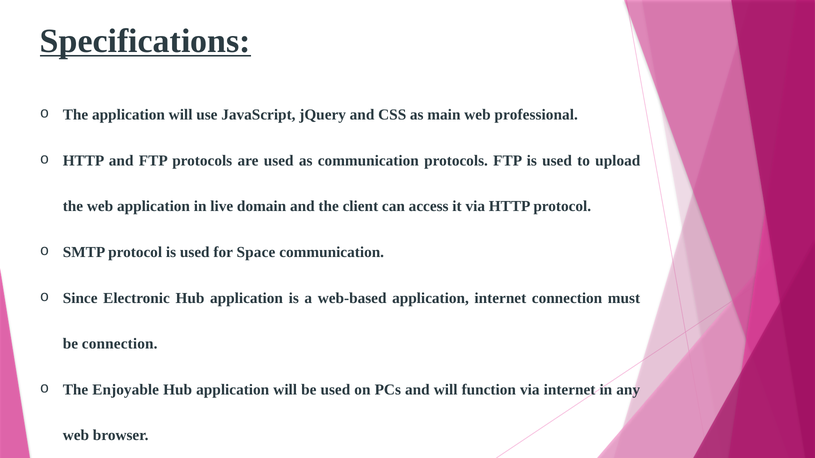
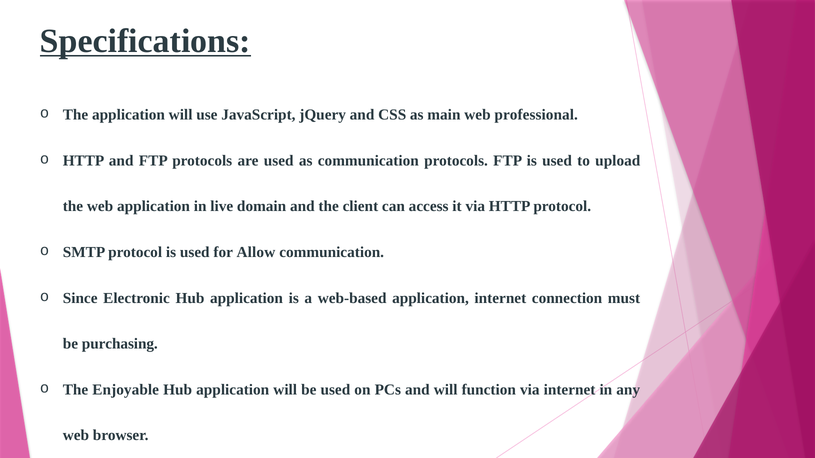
Space: Space -> Allow
be connection: connection -> purchasing
